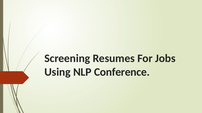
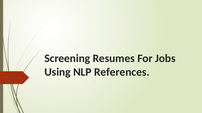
Conference: Conference -> References
